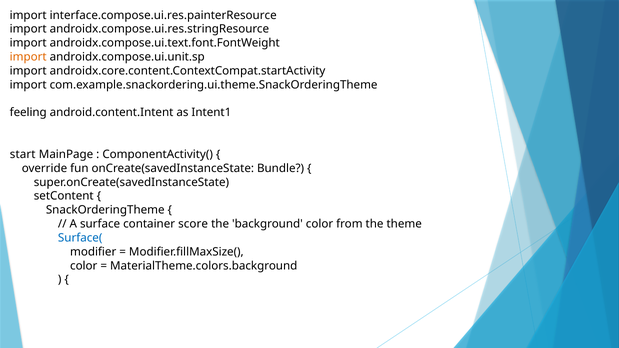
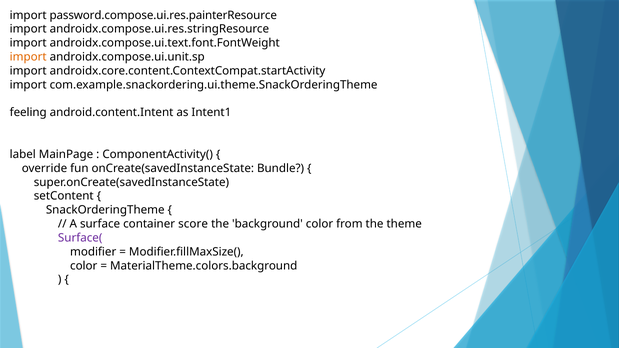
interface.compose.ui.res.painterResource: interface.compose.ui.res.painterResource -> password.compose.ui.res.painterResource
start: start -> label
Surface( colour: blue -> purple
